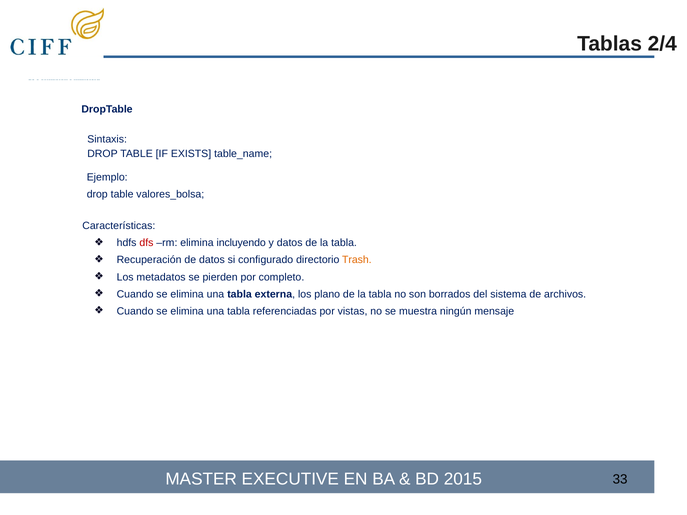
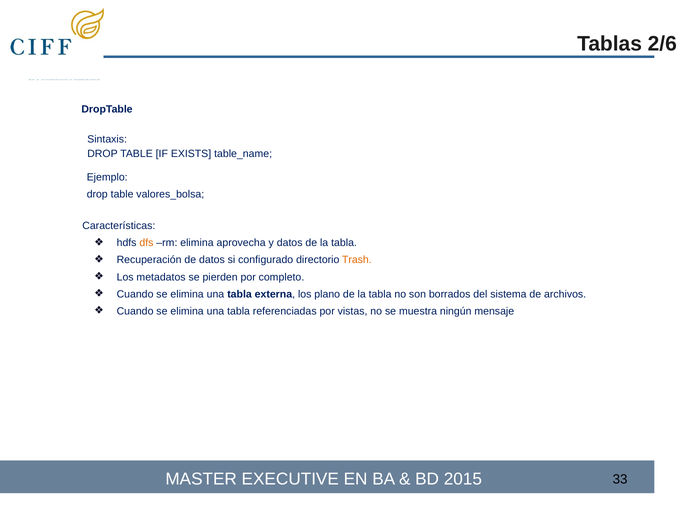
2/4: 2/4 -> 2/6
dfs colour: red -> orange
incluyendo: incluyendo -> aprovecha
